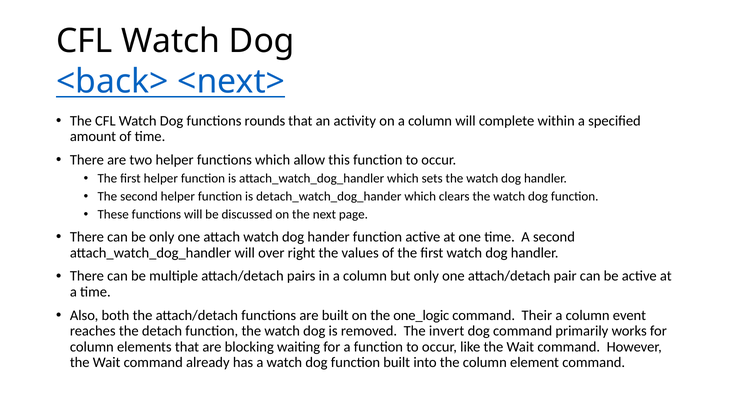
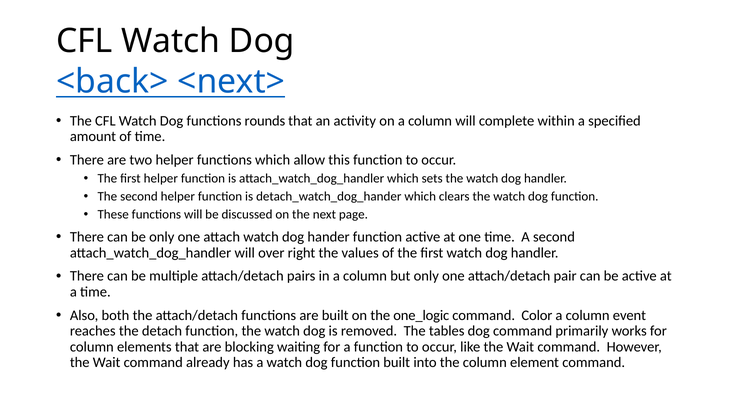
Their: Their -> Color
invert: invert -> tables
